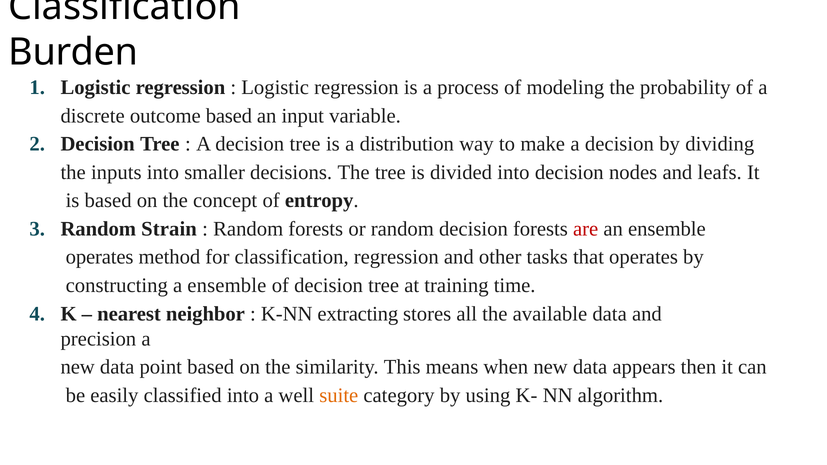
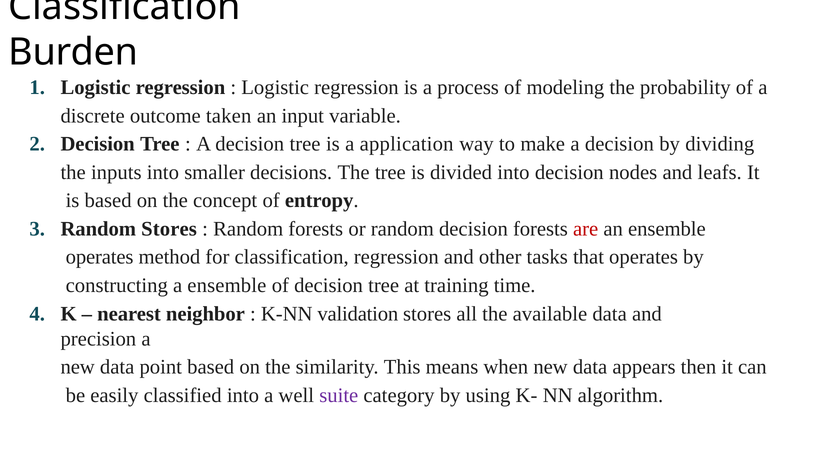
outcome based: based -> taken
distribution: distribution -> application
Random Strain: Strain -> Stores
extracting: extracting -> validation
suite colour: orange -> purple
